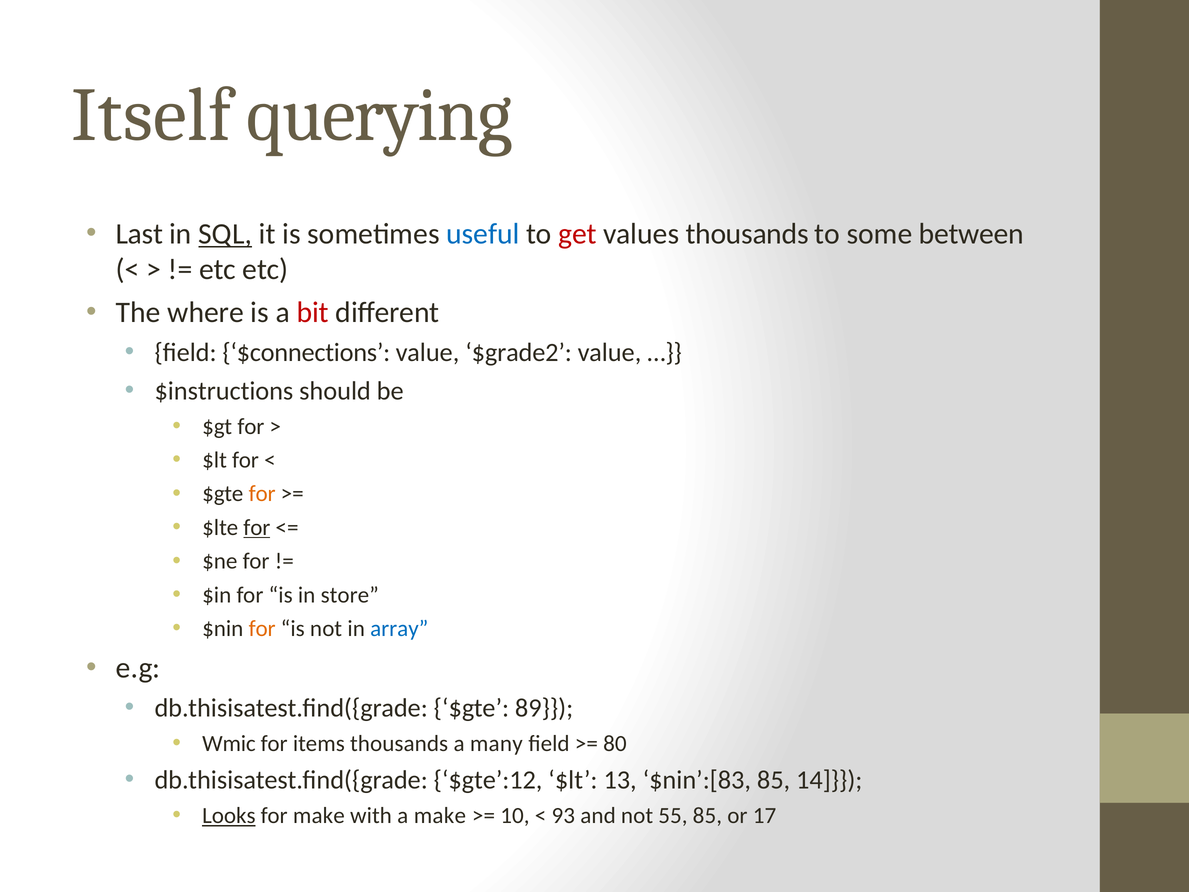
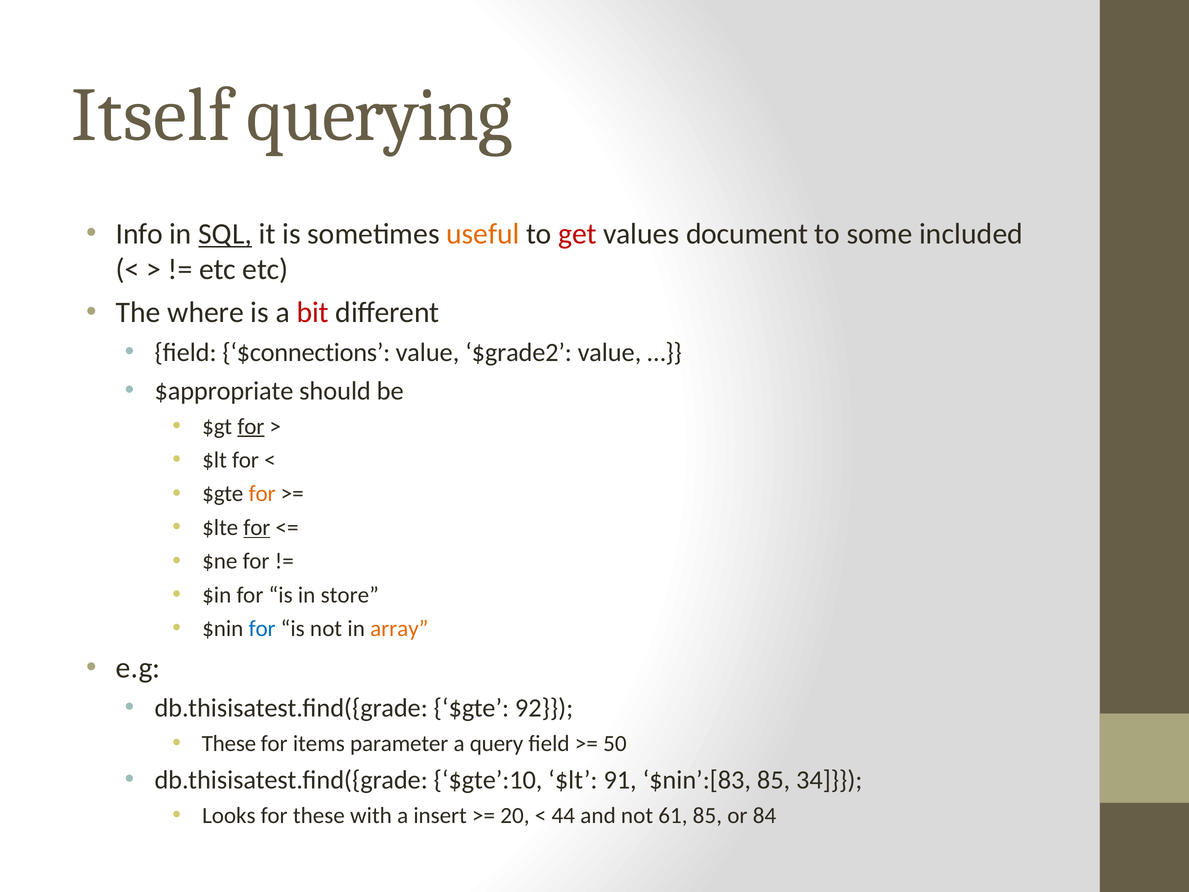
Last: Last -> Info
useful colour: blue -> orange
values thousands: thousands -> document
between: between -> included
$instructions: $instructions -> $appropriate
for at (251, 426) underline: none -> present
for at (262, 629) colour: orange -> blue
array colour: blue -> orange
89: 89 -> 92
Wmic at (229, 743): Wmic -> These
items thousands: thousands -> parameter
many: many -> query
80: 80 -> 50
$gte’:12: $gte’:12 -> $gte’:10
13: 13 -> 91
14: 14 -> 34
Looks underline: present -> none
for make: make -> these
a make: make -> insert
10: 10 -> 20
93: 93 -> 44
55: 55 -> 61
17: 17 -> 84
